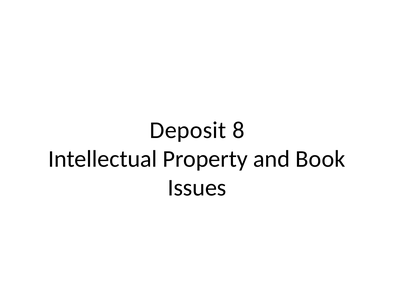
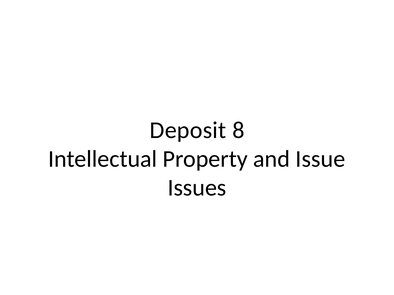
Book: Book -> Issue
